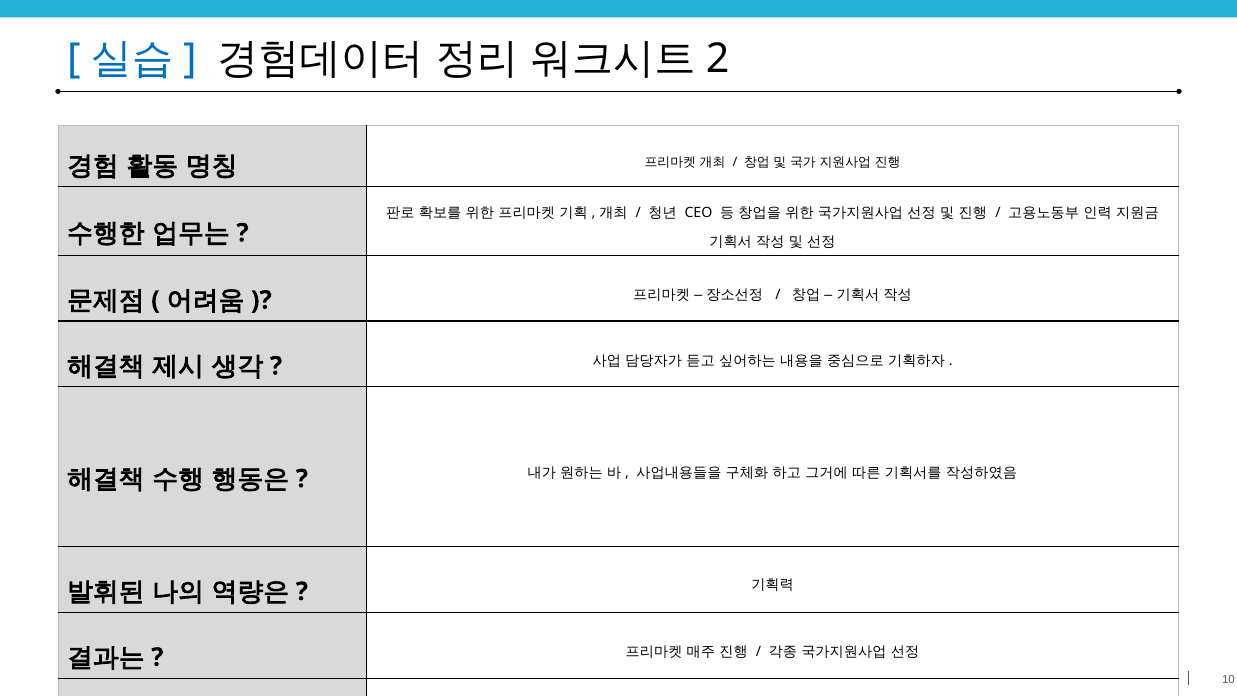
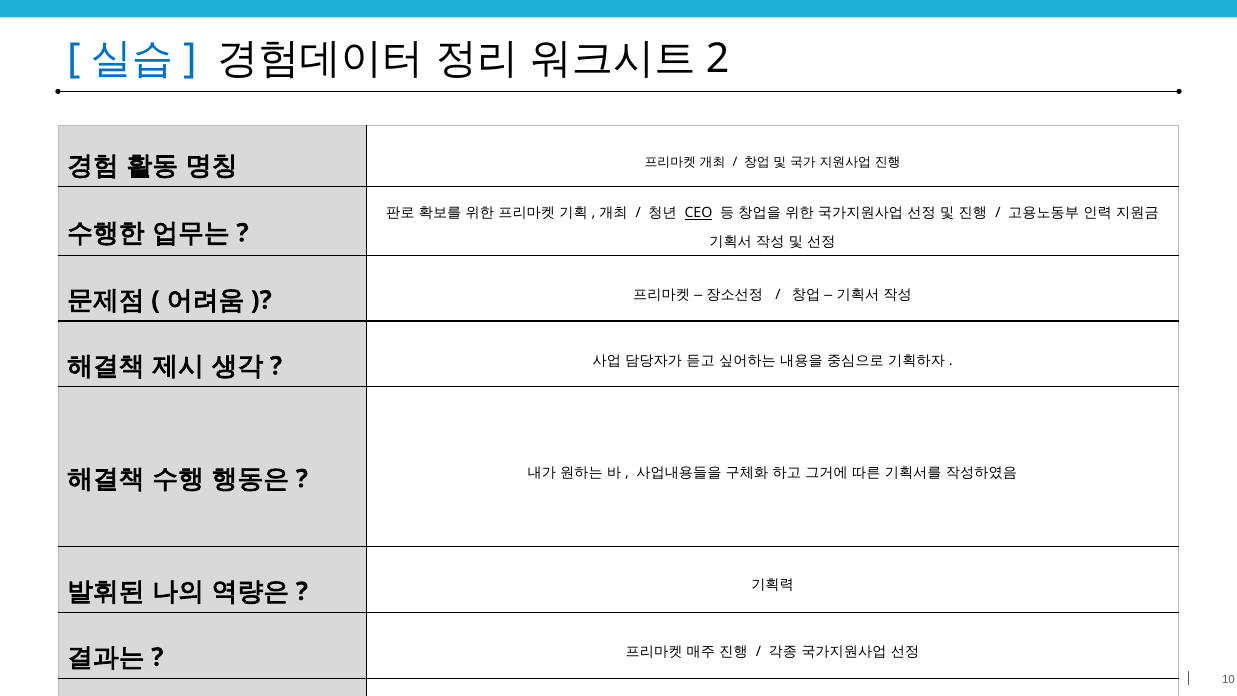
CEO underline: none -> present
